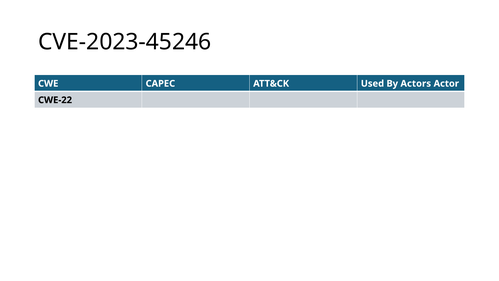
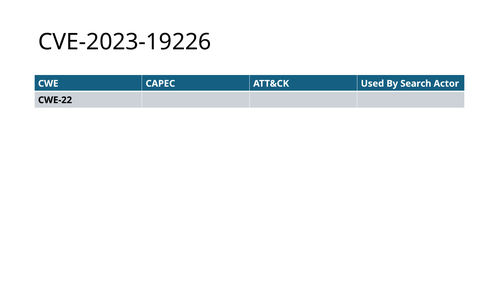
CVE-2023-45246: CVE-2023-45246 -> CVE-2023-19226
Actors: Actors -> Search
